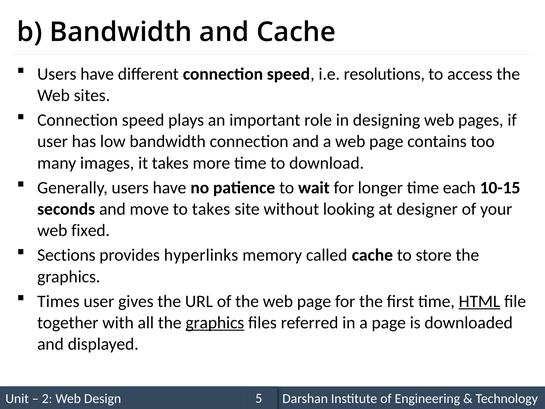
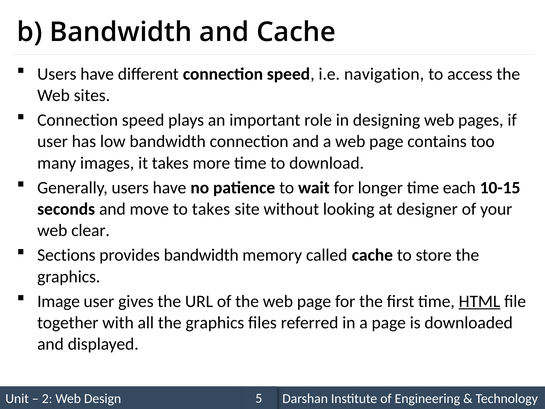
resolutions: resolutions -> navigation
fixed: fixed -> clear
provides hyperlinks: hyperlinks -> bandwidth
Times: Times -> Image
graphics at (215, 323) underline: present -> none
